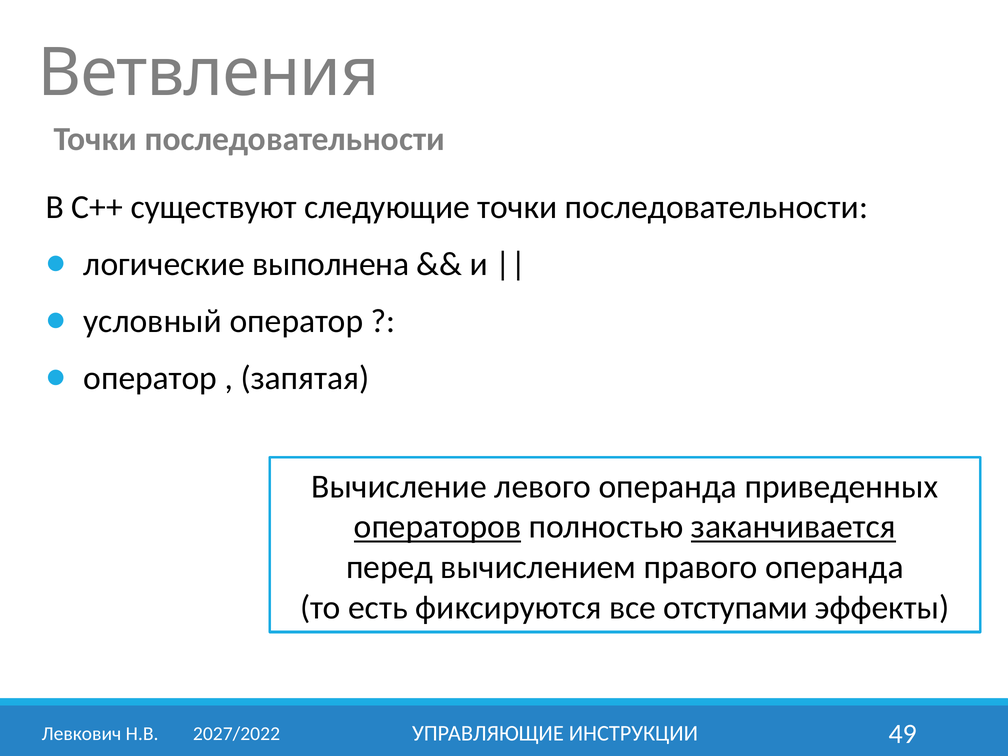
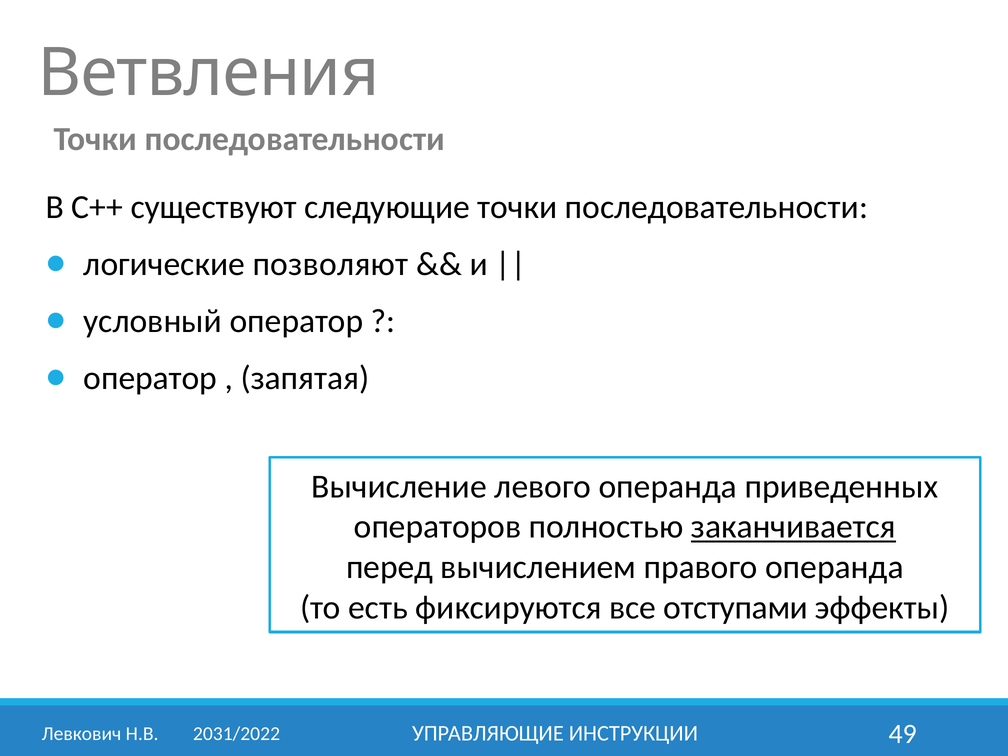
выполнена: выполнена -> позволяют
операторов underline: present -> none
2027/2022: 2027/2022 -> 2031/2022
